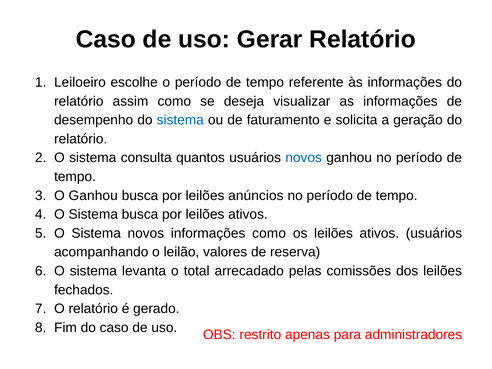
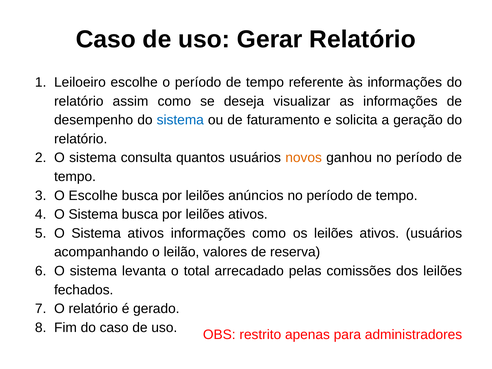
novos at (304, 158) colour: blue -> orange
O Ganhou: Ganhou -> Escolhe
Sistema novos: novos -> ativos
